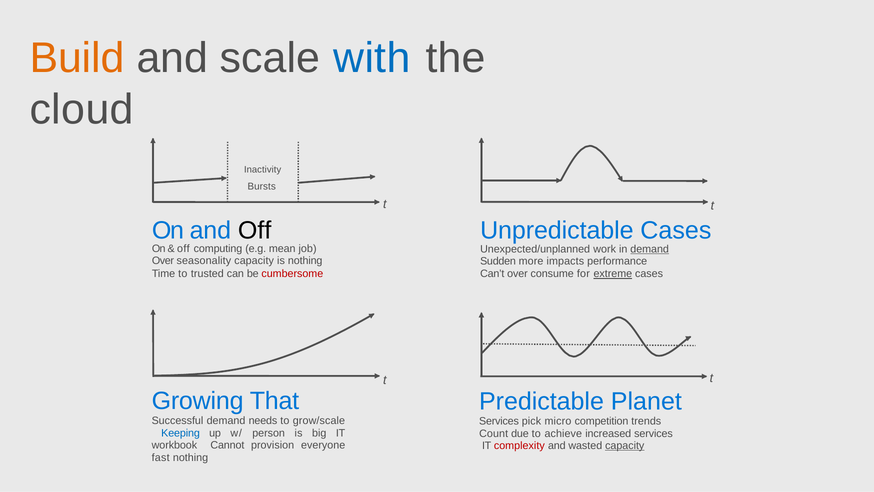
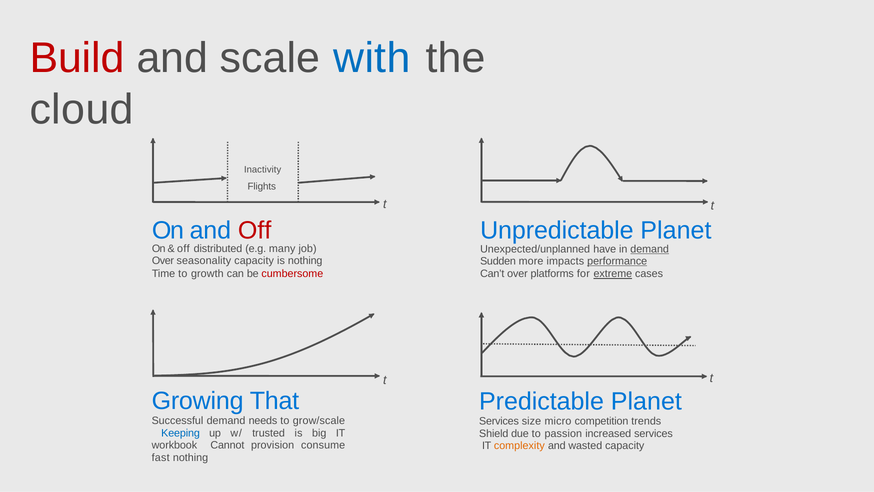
Build colour: orange -> red
Bursts: Bursts -> Flights
Off at (255, 231) colour: black -> red
Unpredictable Cases: Cases -> Planet
computing: computing -> distributed
mean: mean -> many
work: work -> have
performance underline: none -> present
trusted: trusted -> growth
consume: consume -> platforms
pick: pick -> size
person: person -> trusted
Count: Count -> Shield
achieve: achieve -> passion
everyone: everyone -> consume
complexity colour: red -> orange
capacity at (625, 446) underline: present -> none
